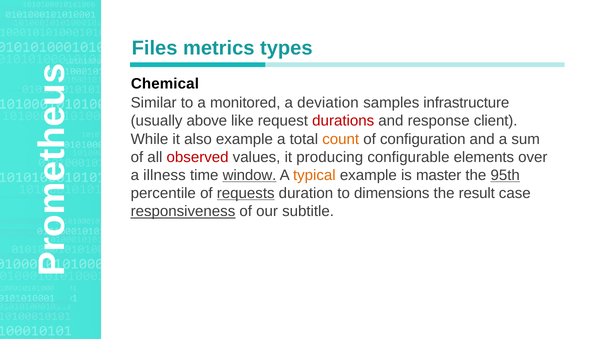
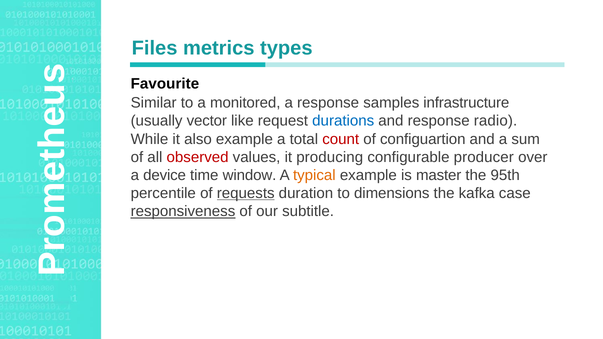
Chemical: Chemical -> Favourite
a deviation: deviation -> response
above: above -> vector
durations colour: red -> blue
client: client -> radio
count colour: orange -> red
configuration: configuration -> configuartion
elements: elements -> producer
illness: illness -> device
window underline: present -> none
95th underline: present -> none
result: result -> kafka
